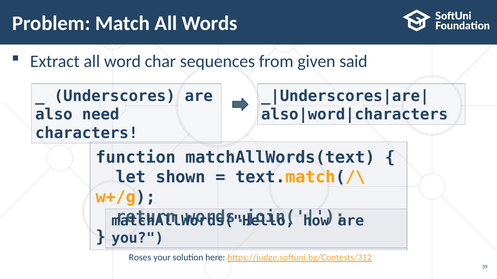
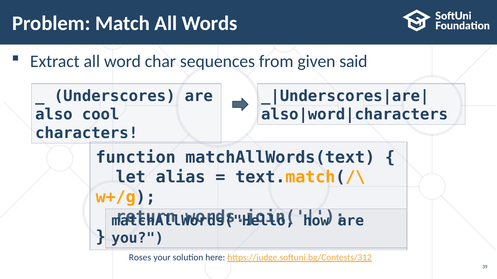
need: need -> cool
shown: shown -> alias
